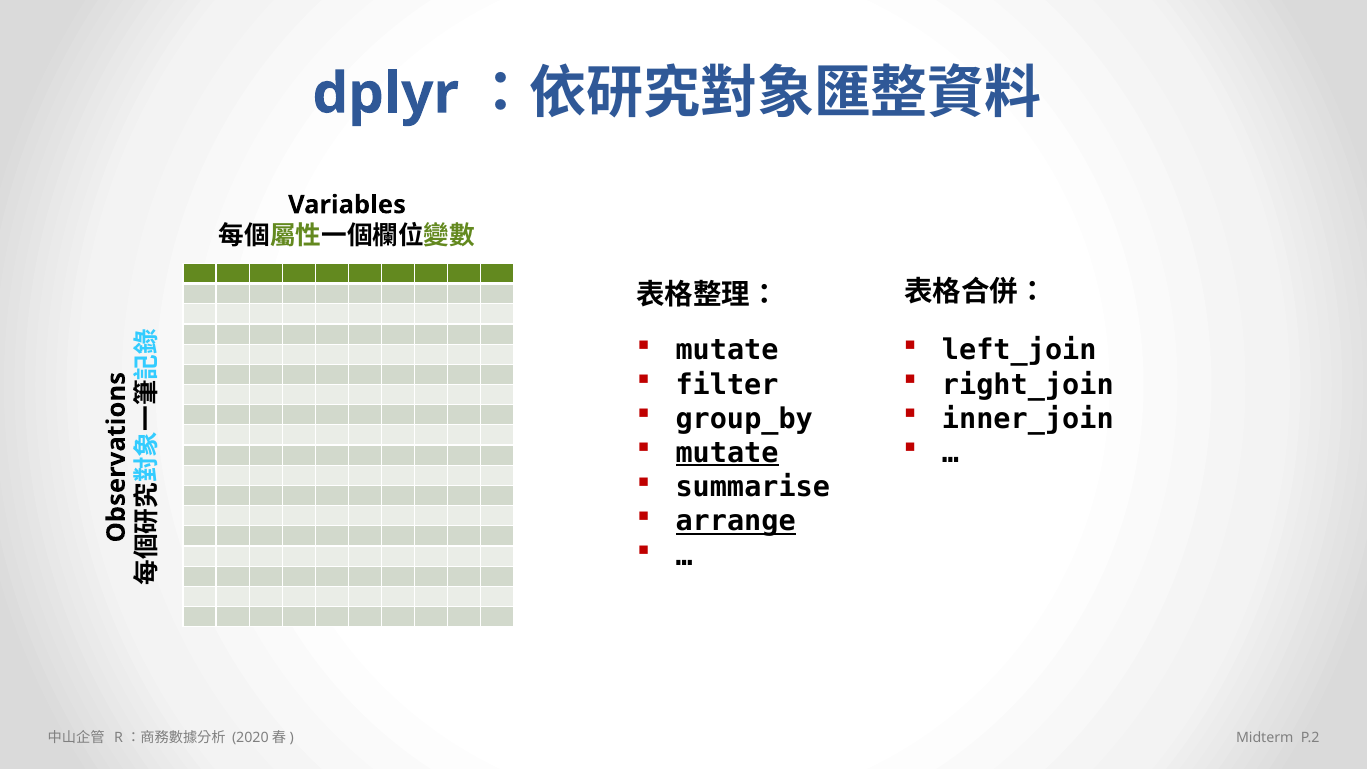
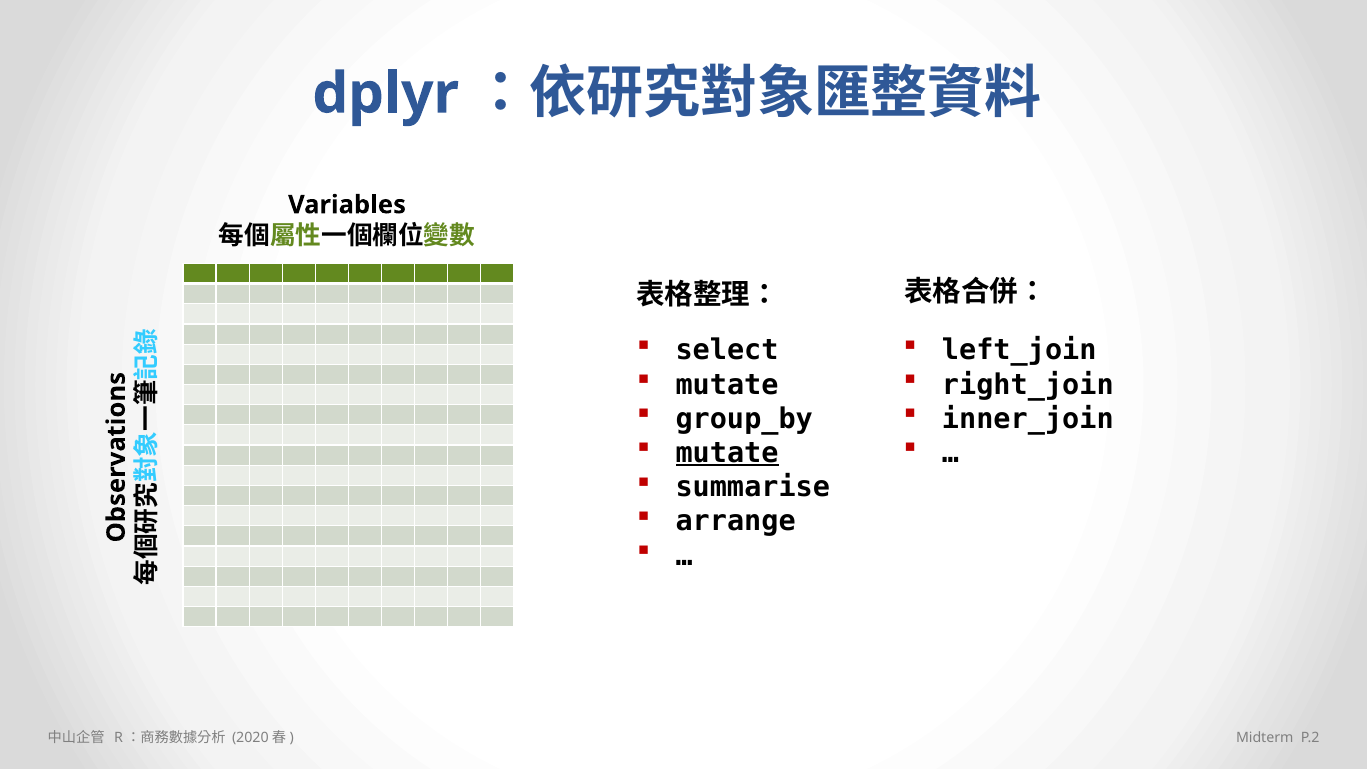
mutate at (727, 350): mutate -> select
filter at (727, 385): filter -> mutate
arrange underline: present -> none
